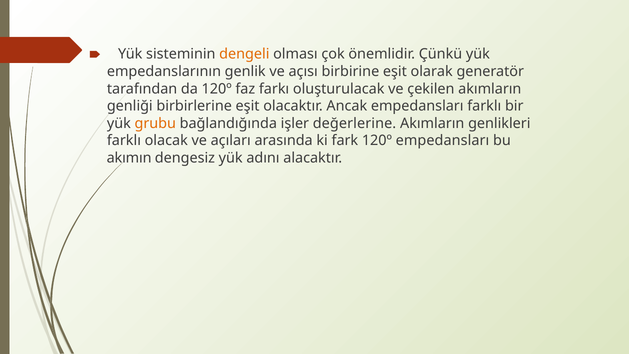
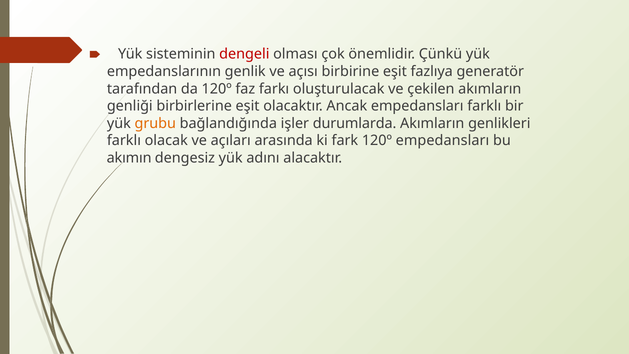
dengeli colour: orange -> red
olarak: olarak -> fazlıya
değerlerine: değerlerine -> durumlarda
